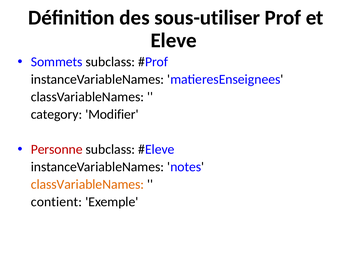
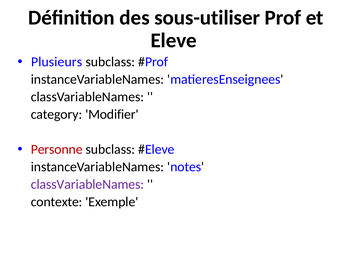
Sommets: Sommets -> Plusieurs
classVariableNames at (87, 184) colour: orange -> purple
contient: contient -> contexte
